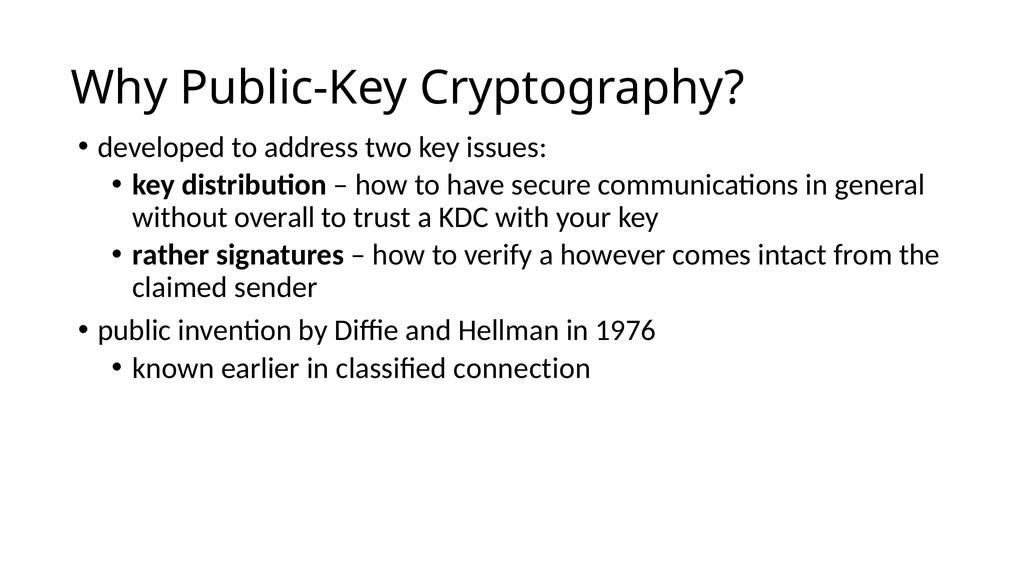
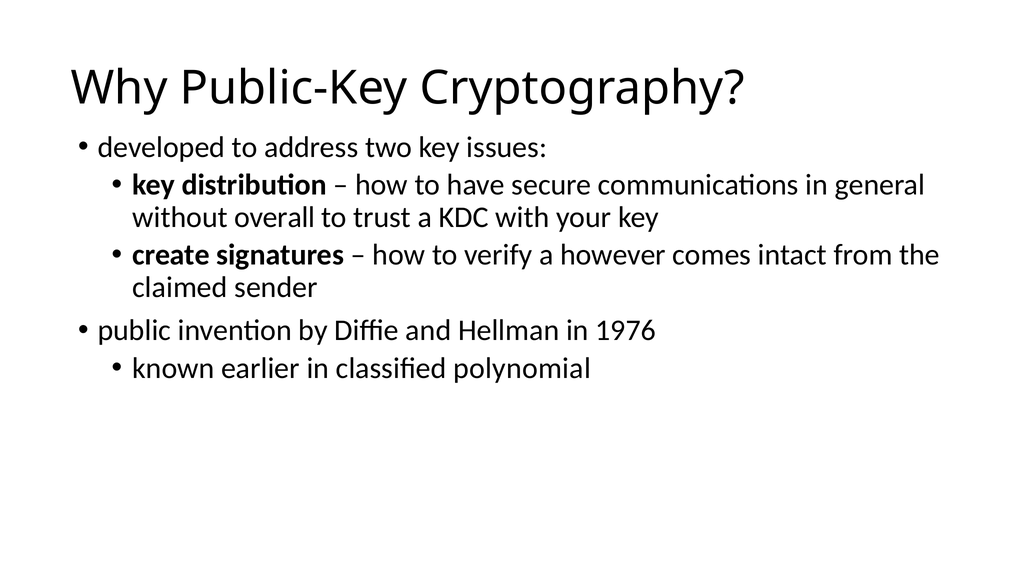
rather: rather -> create
connection: connection -> polynomial
